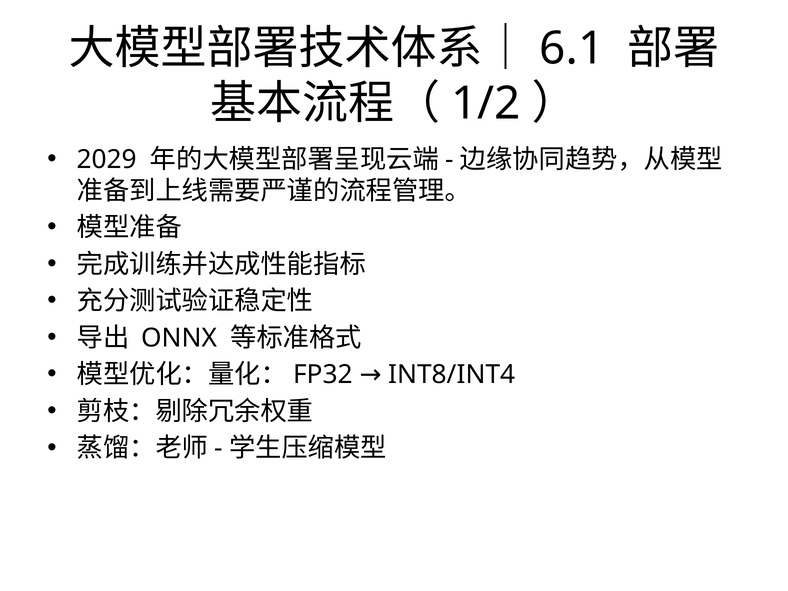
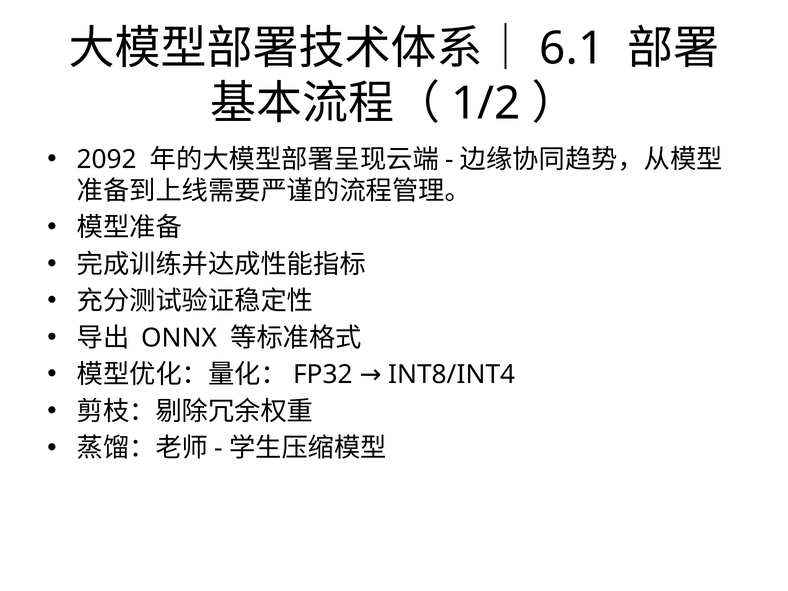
2029: 2029 -> 2092
